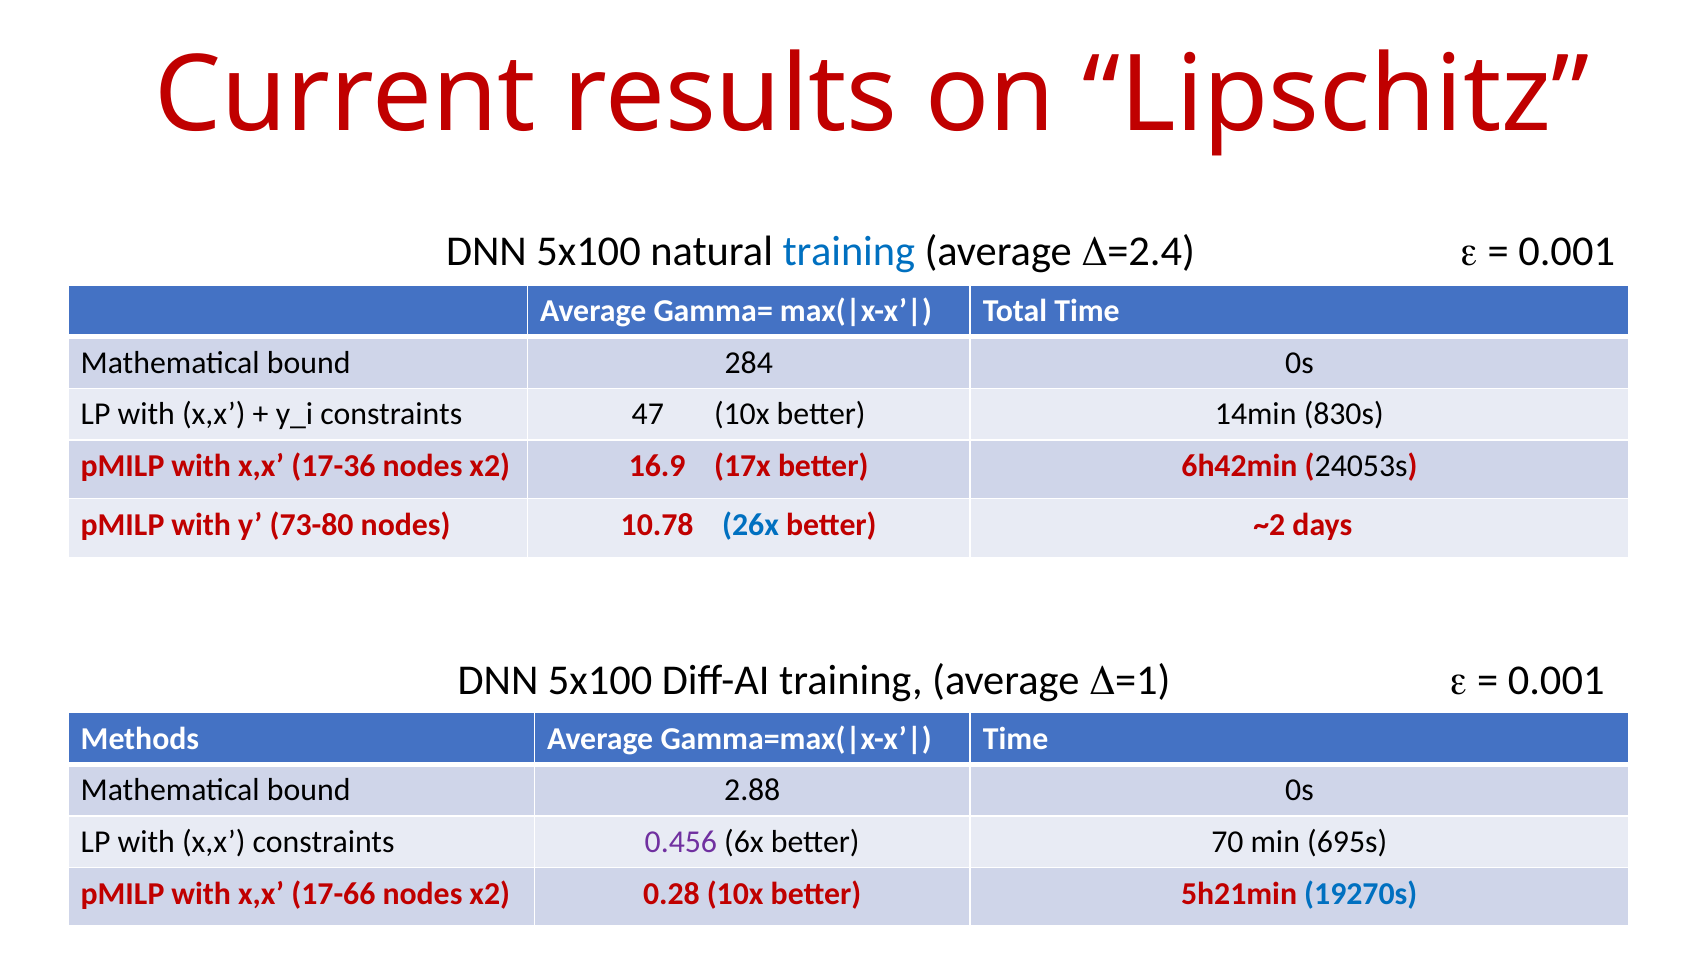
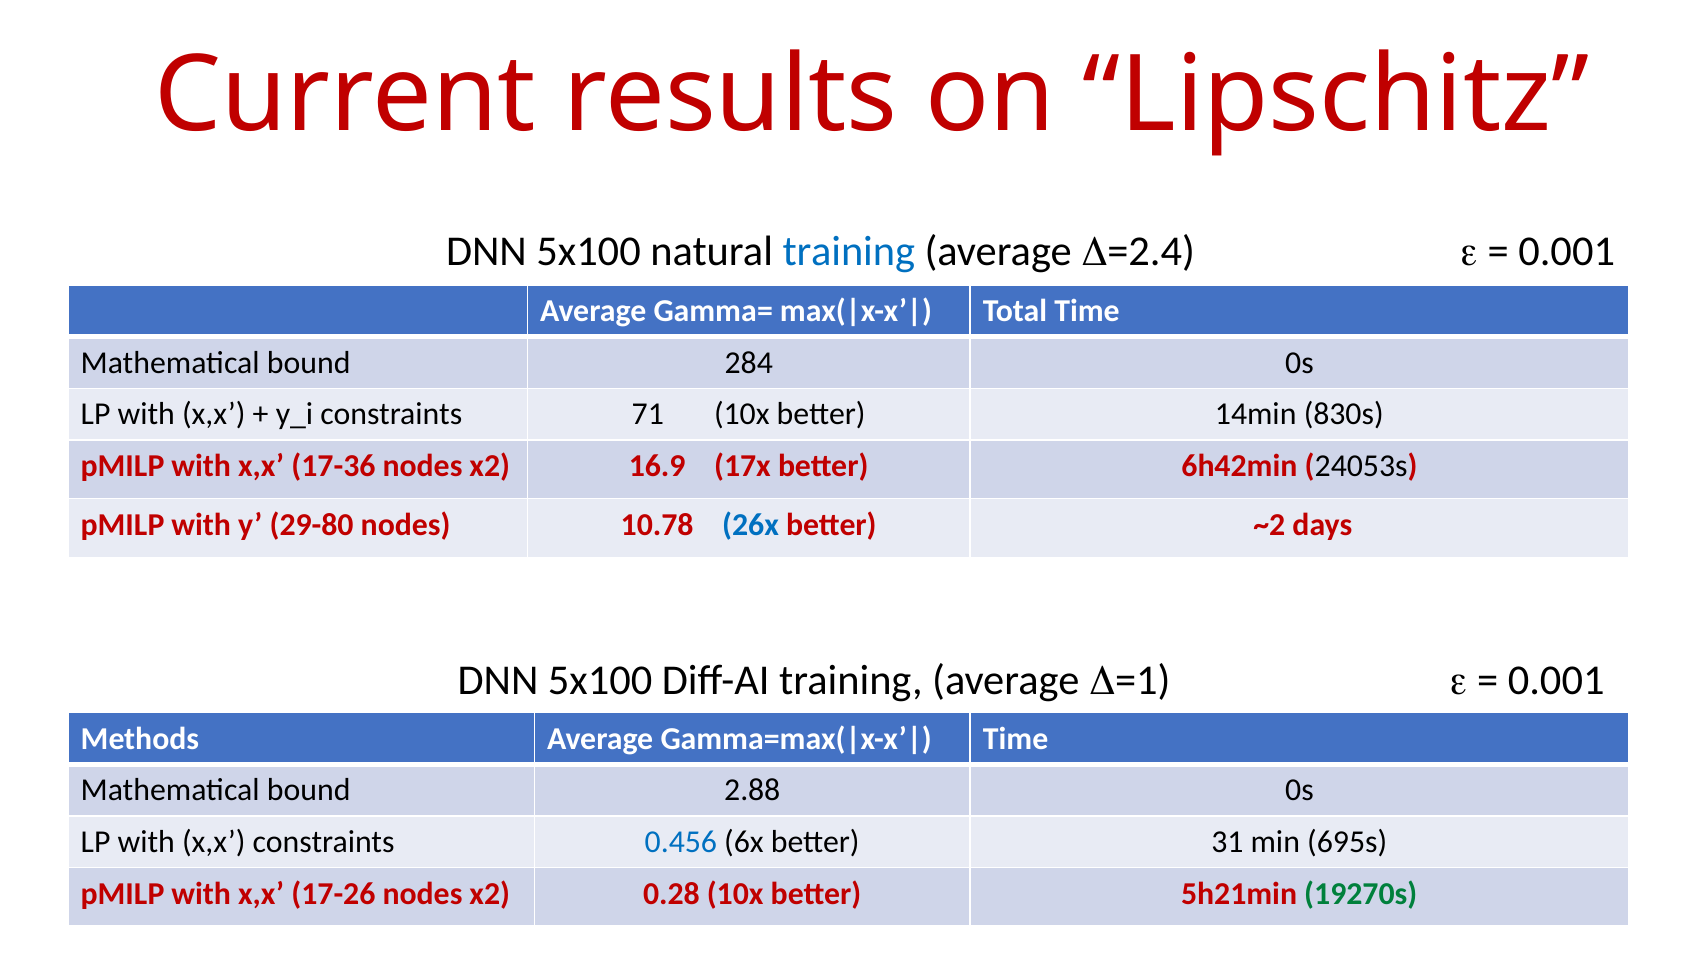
47: 47 -> 71
73-80: 73-80 -> 29-80
0.456 colour: purple -> blue
70: 70 -> 31
17-66: 17-66 -> 17-26
19270s colour: blue -> green
